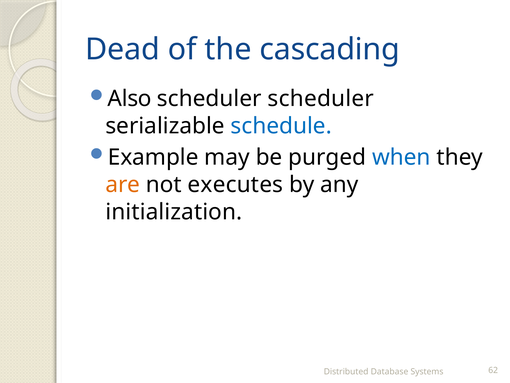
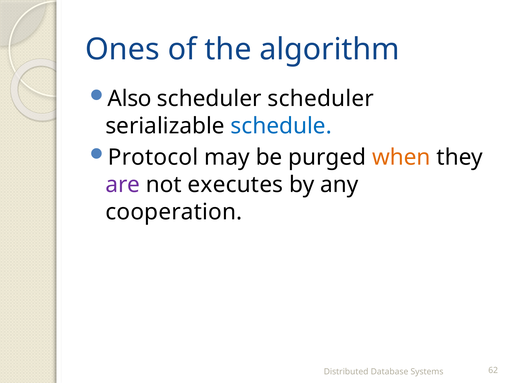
Dead: Dead -> Ones
cascading: cascading -> algorithm
Example: Example -> Protocol
when colour: blue -> orange
are colour: orange -> purple
initialization: initialization -> cooperation
